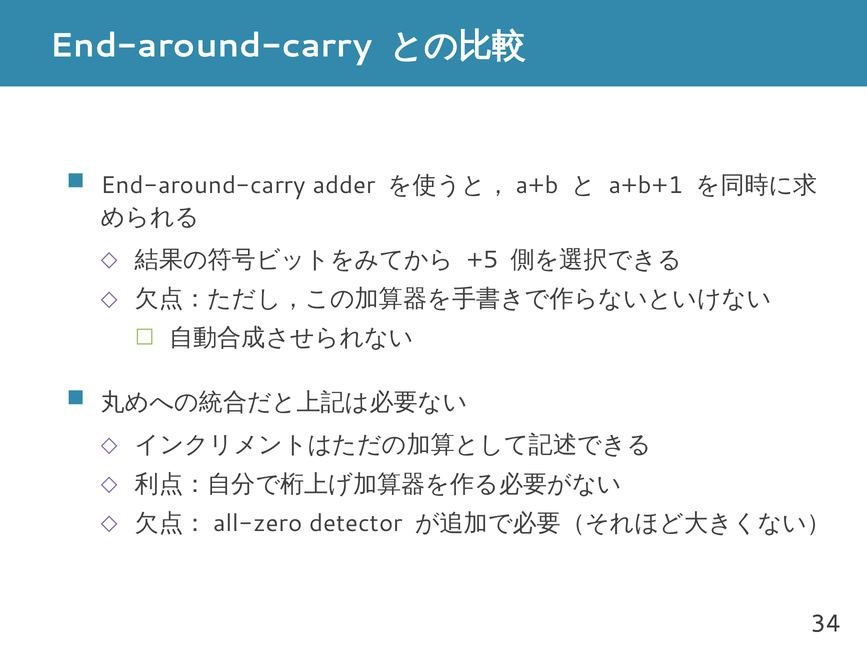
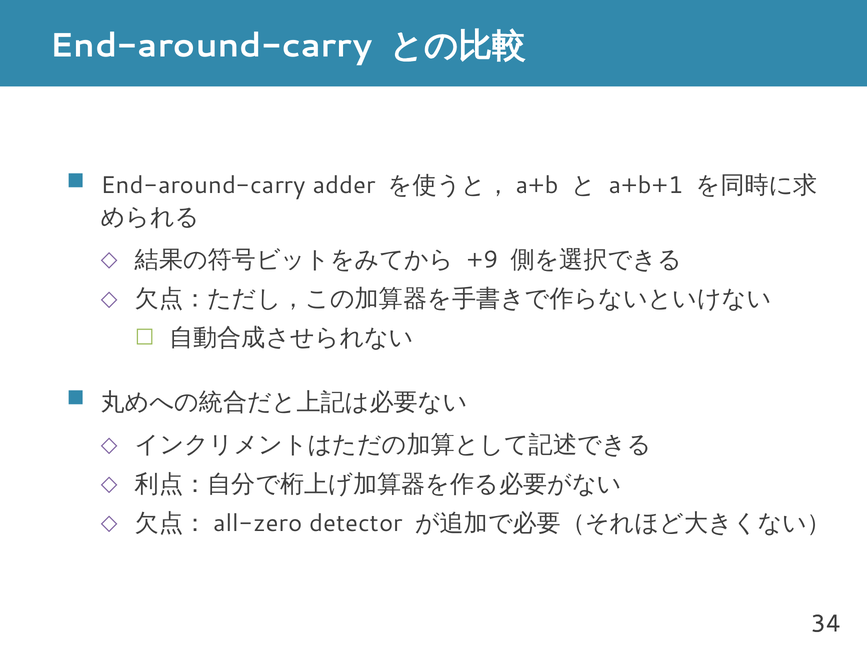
+5: +5 -> +9
